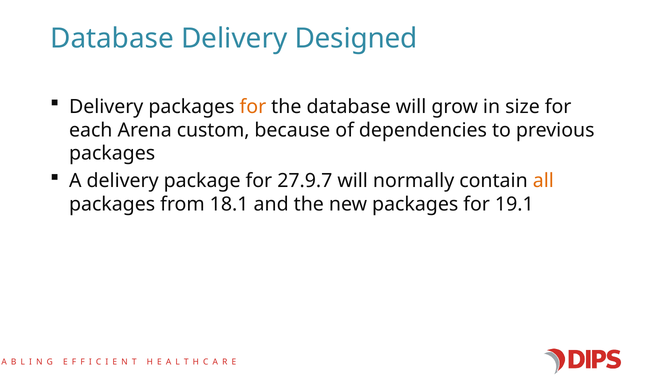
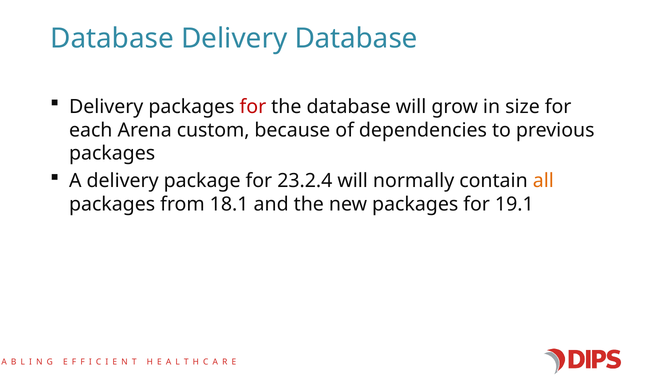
Delivery Designed: Designed -> Database
for at (253, 107) colour: orange -> red
27.9.7: 27.9.7 -> 23.2.4
